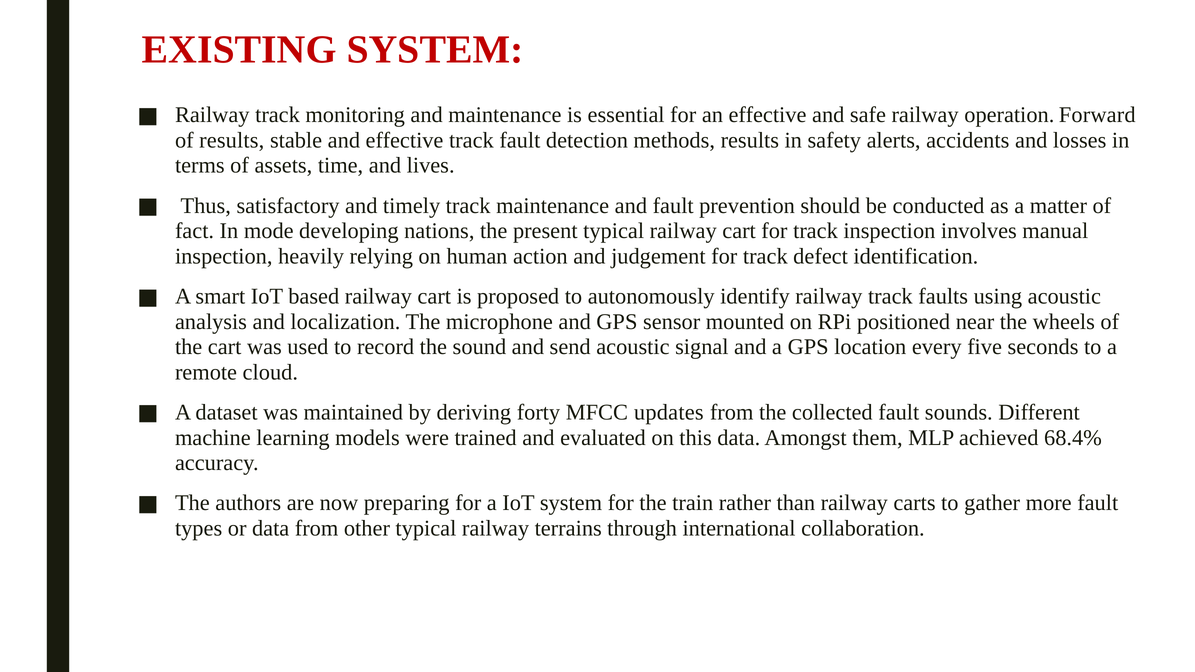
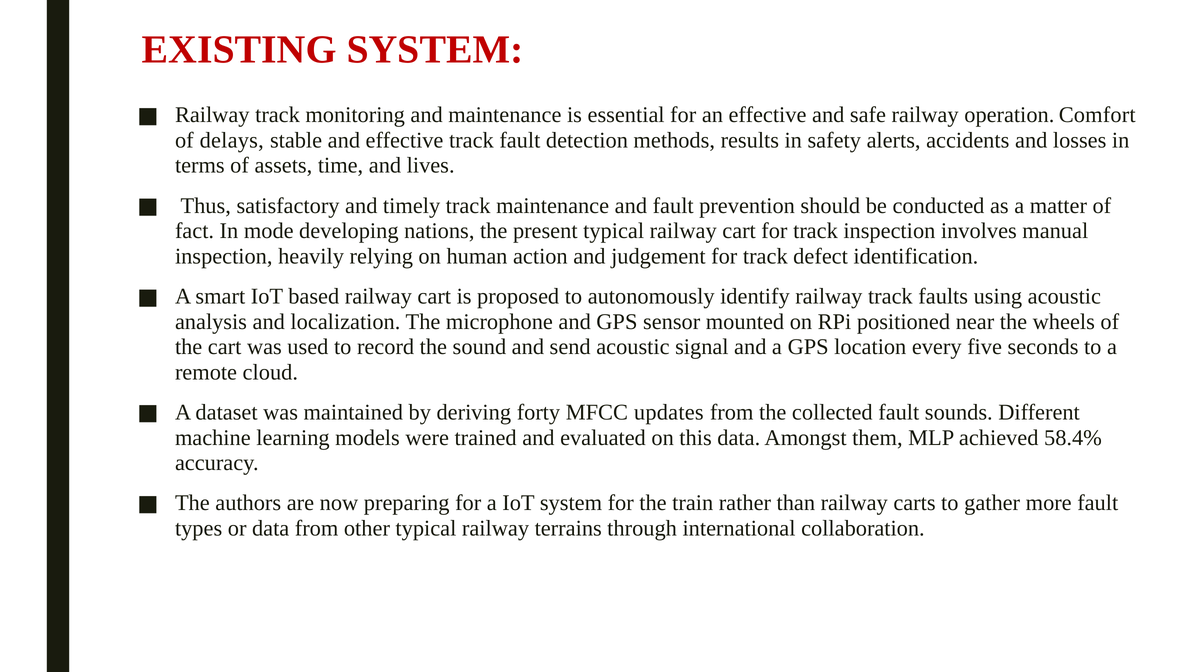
Forward: Forward -> Comfort
of results: results -> delays
68.4%: 68.4% -> 58.4%
